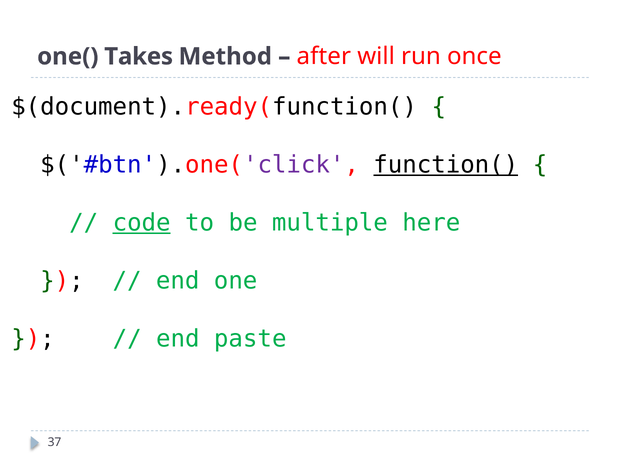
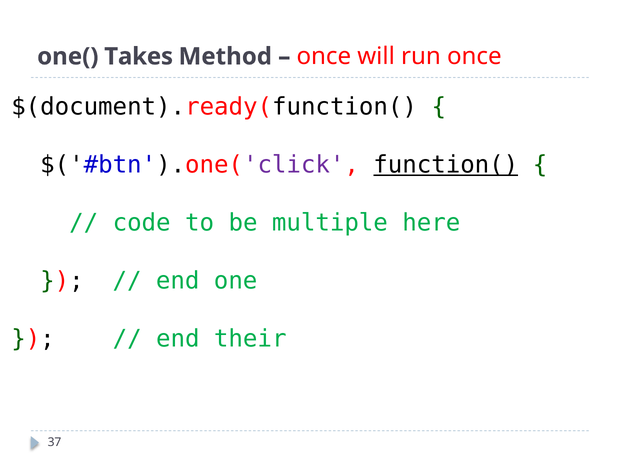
after at (324, 56): after -> once
code underline: present -> none
paste: paste -> their
